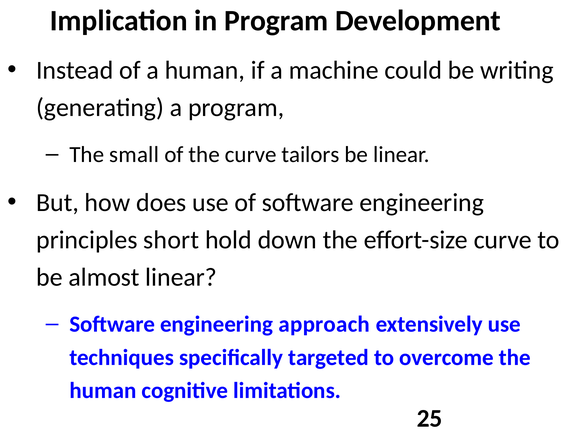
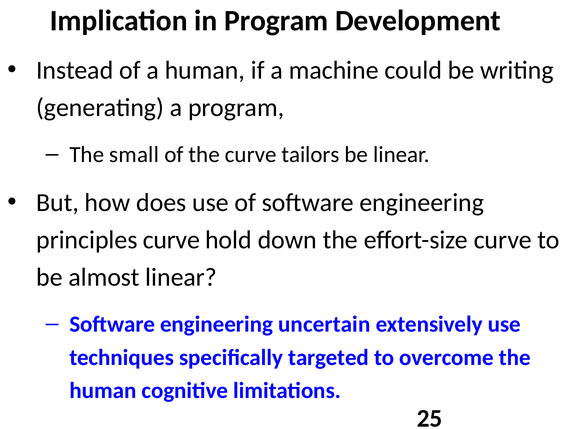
principles short: short -> curve
approach: approach -> uncertain
